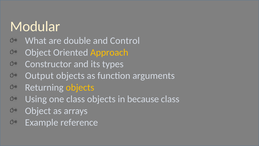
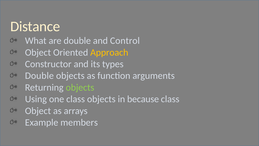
Modular: Modular -> Distance
Output at (39, 76): Output -> Double
objects at (80, 87) colour: yellow -> light green
reference: reference -> members
